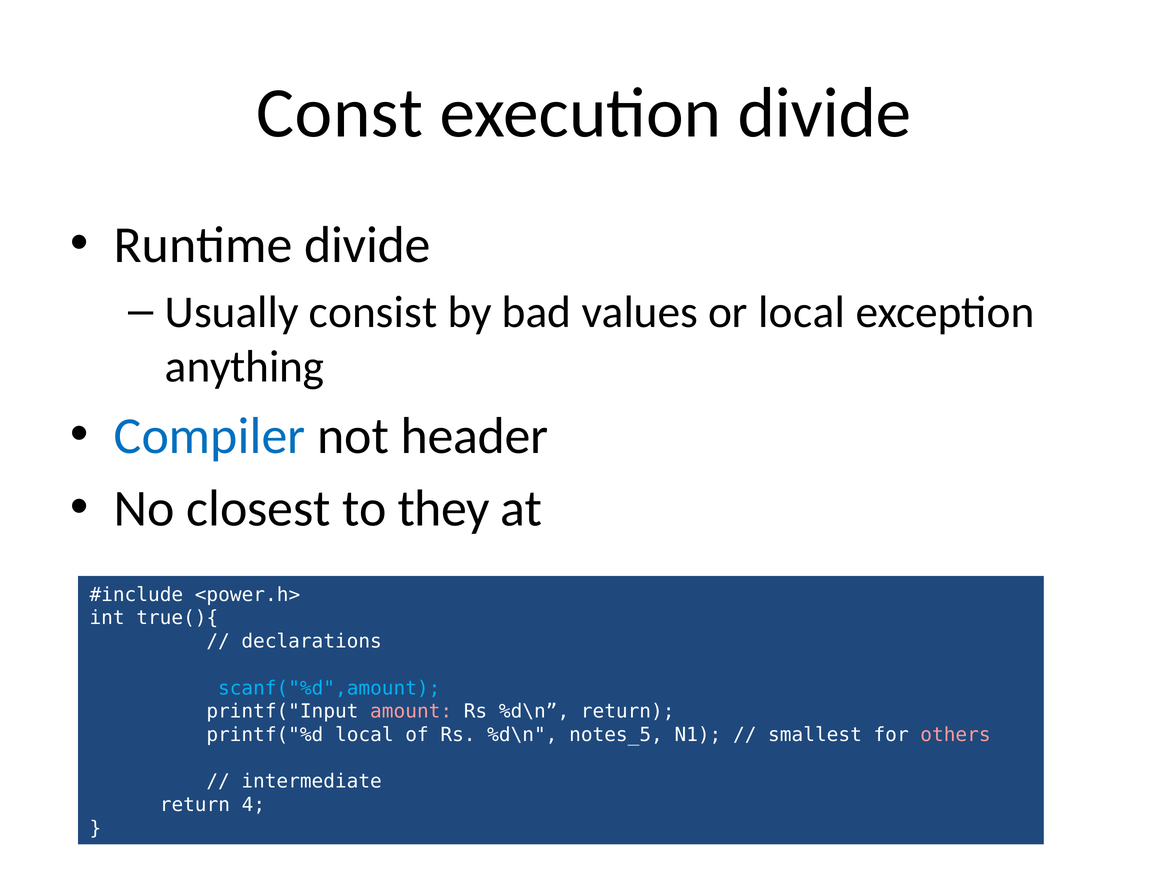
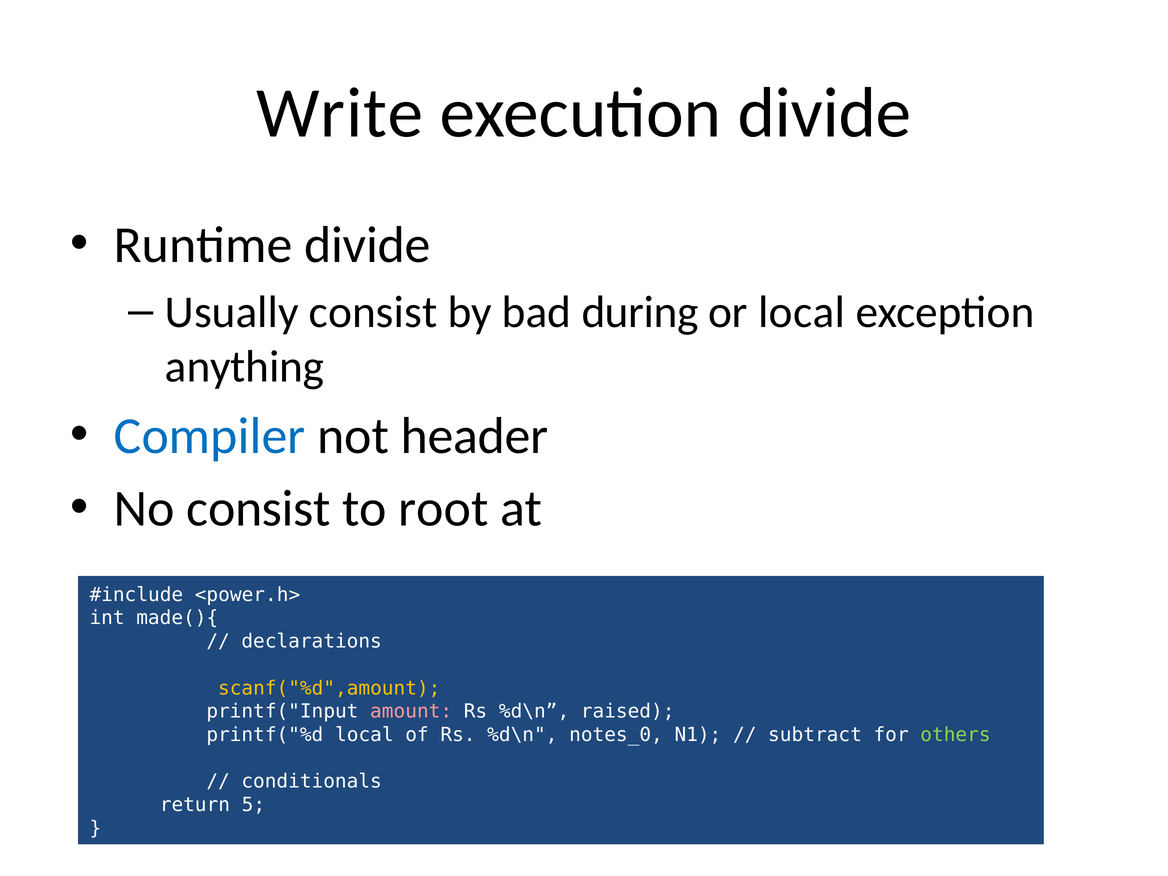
Const: Const -> Write
values: values -> during
No closest: closest -> consist
they: they -> root
true(){: true(){ -> made(){
scanf("%d",amount colour: light blue -> yellow
%d\n return: return -> raised
notes_5: notes_5 -> notes_0
smallest: smallest -> subtract
others colour: pink -> light green
intermediate: intermediate -> conditionals
4: 4 -> 5
